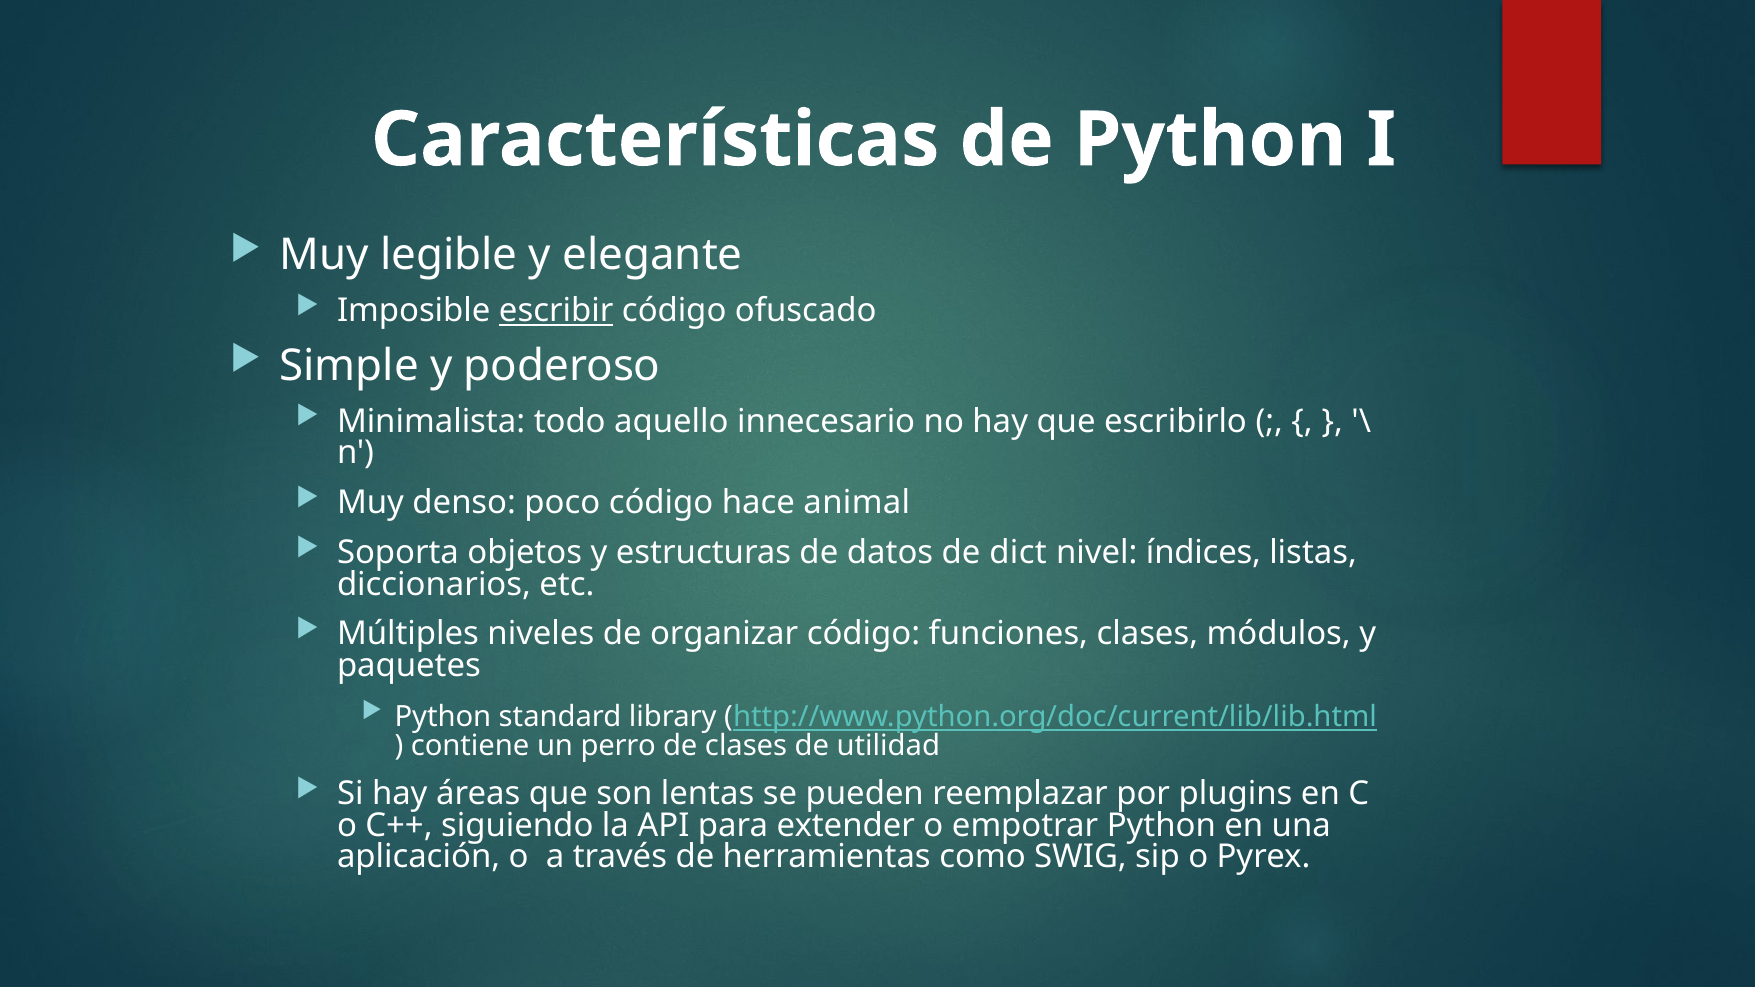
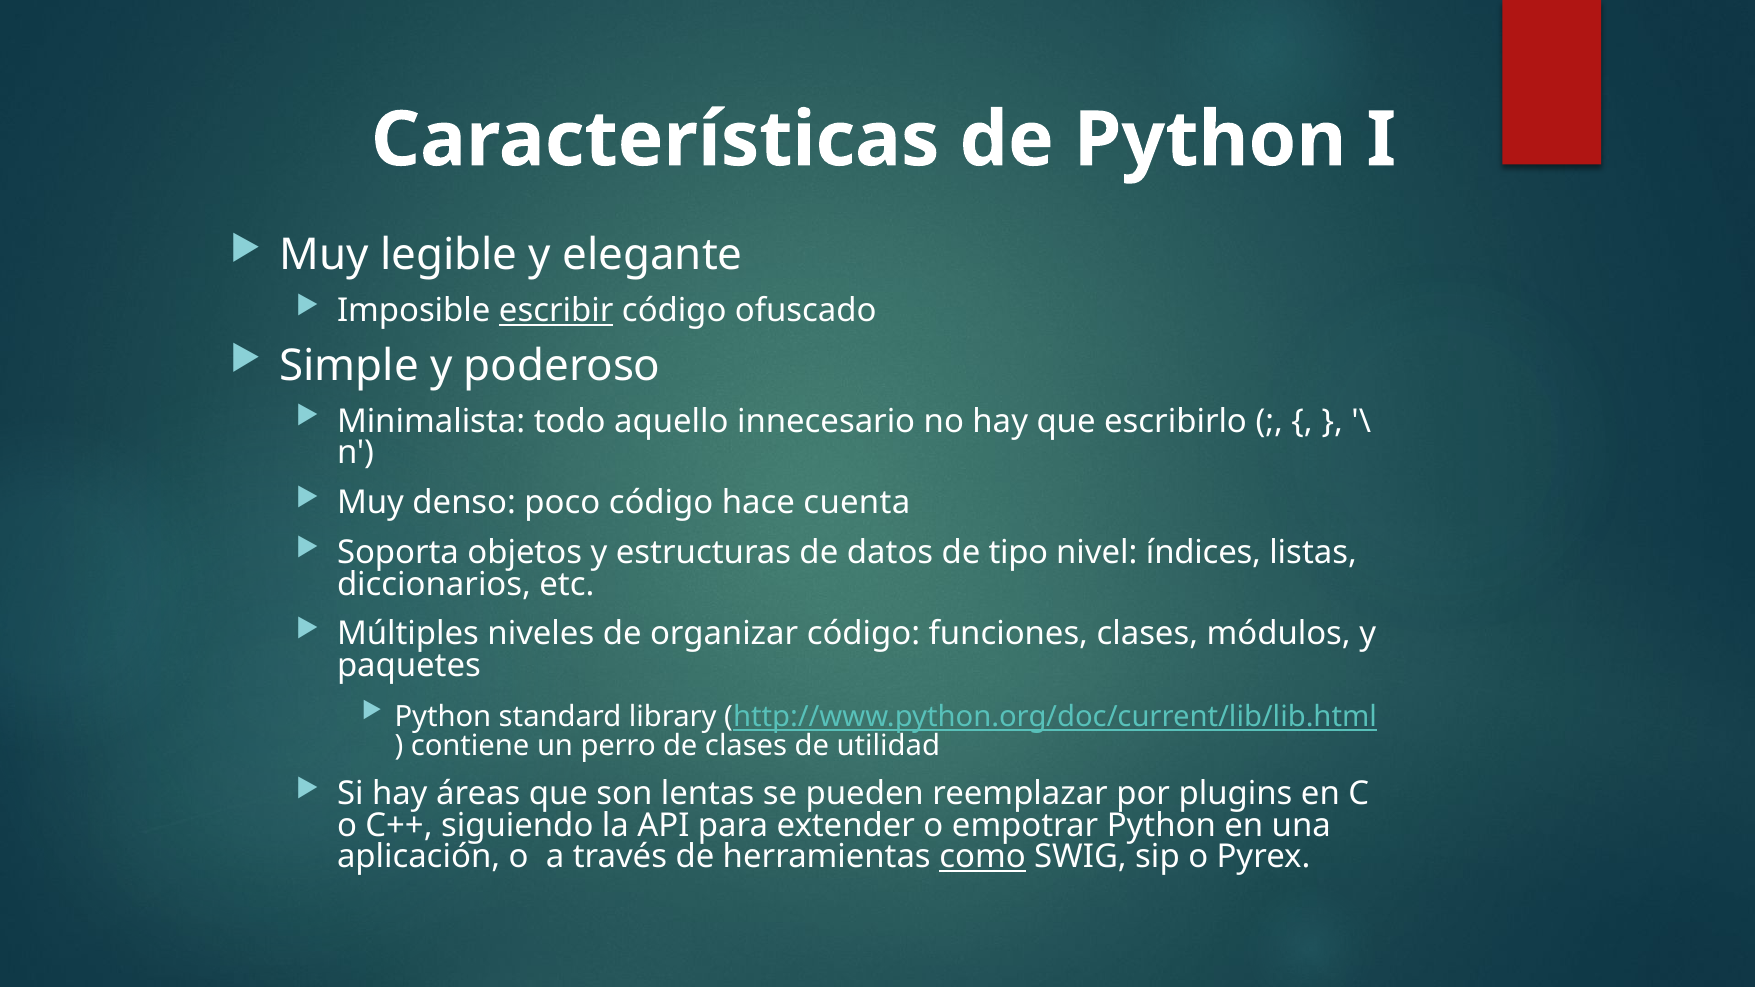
animal: animal -> cuenta
dict: dict -> tipo
como underline: none -> present
